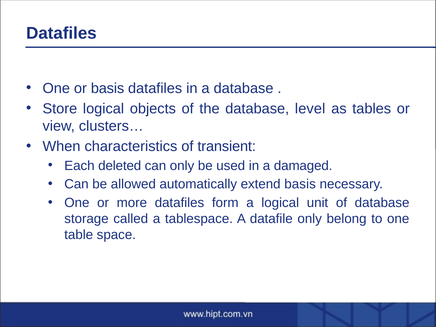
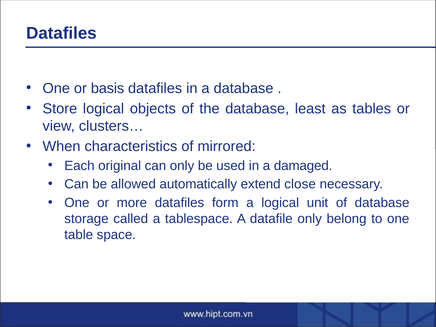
level: level -> least
transient: transient -> mirrored
deleted: deleted -> original
extend basis: basis -> close
